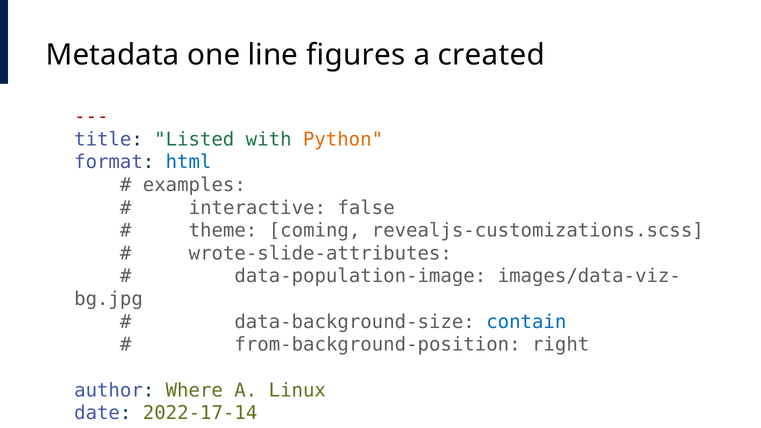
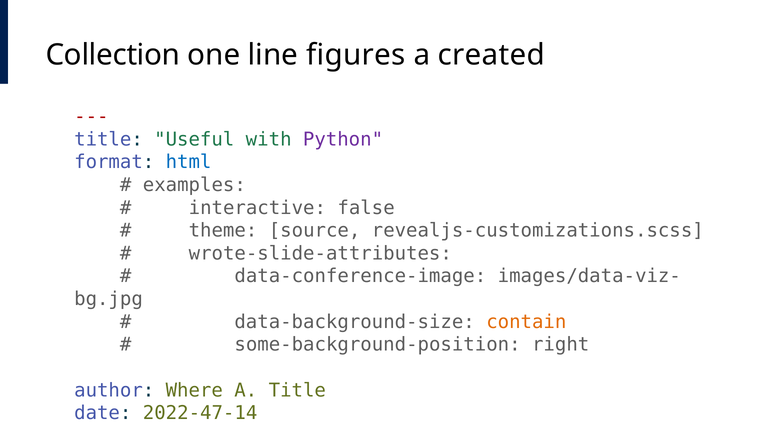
Metadata: Metadata -> Collection
Listed: Listed -> Useful
Python colour: orange -> purple
coming: coming -> source
data-population-image: data-population-image -> data-conference-image
contain colour: blue -> orange
from-background-position: from-background-position -> some-background-position
A Linux: Linux -> Title
2022-17-14: 2022-17-14 -> 2022-47-14
